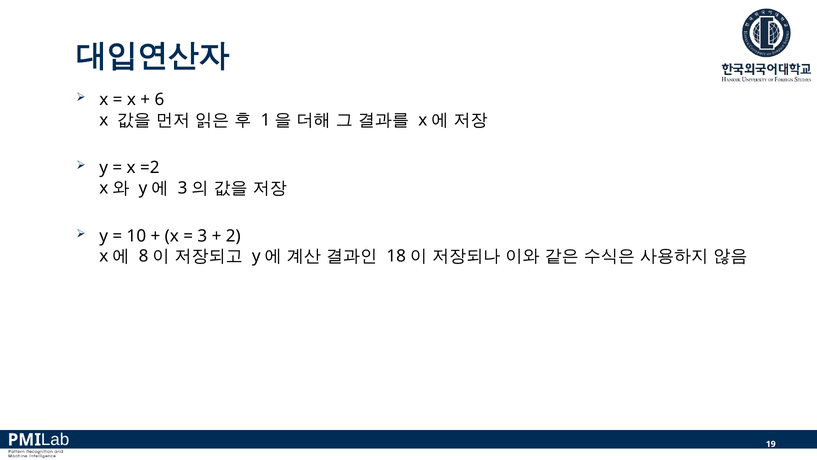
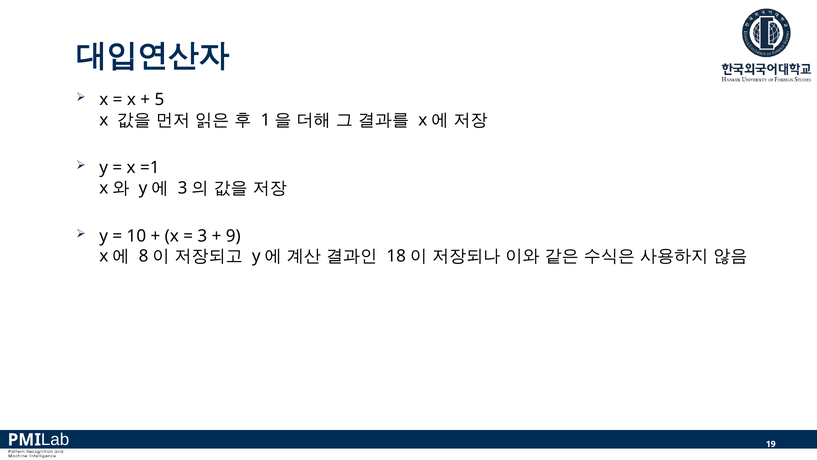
6: 6 -> 5
=2: =2 -> =1
2: 2 -> 9
